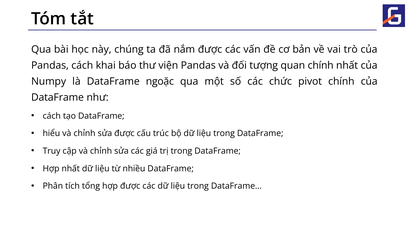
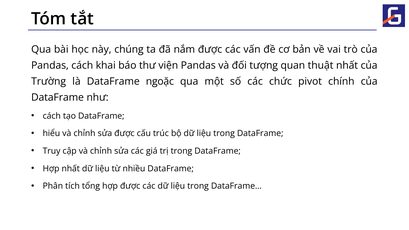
quan chính: chính -> thuật
Numpy: Numpy -> Trường
